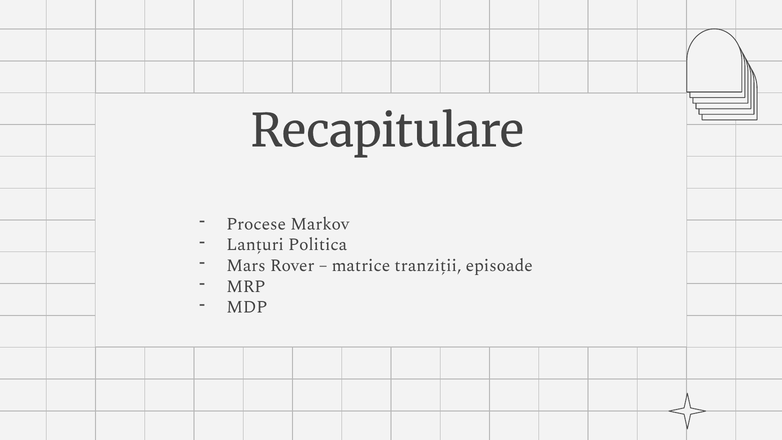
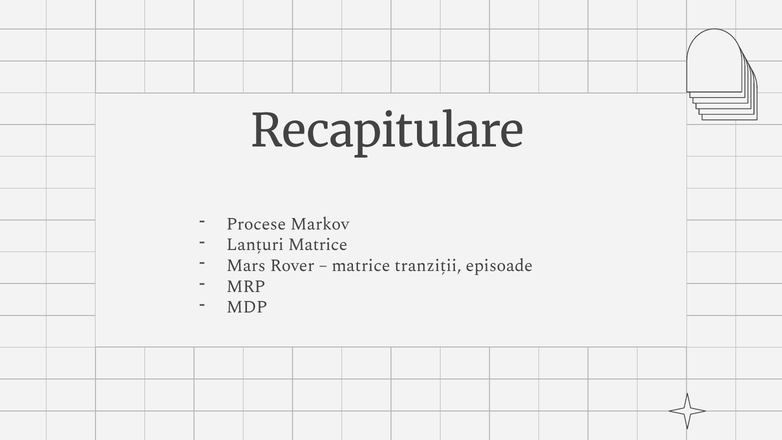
Lanțuri Politica: Politica -> Matrice
